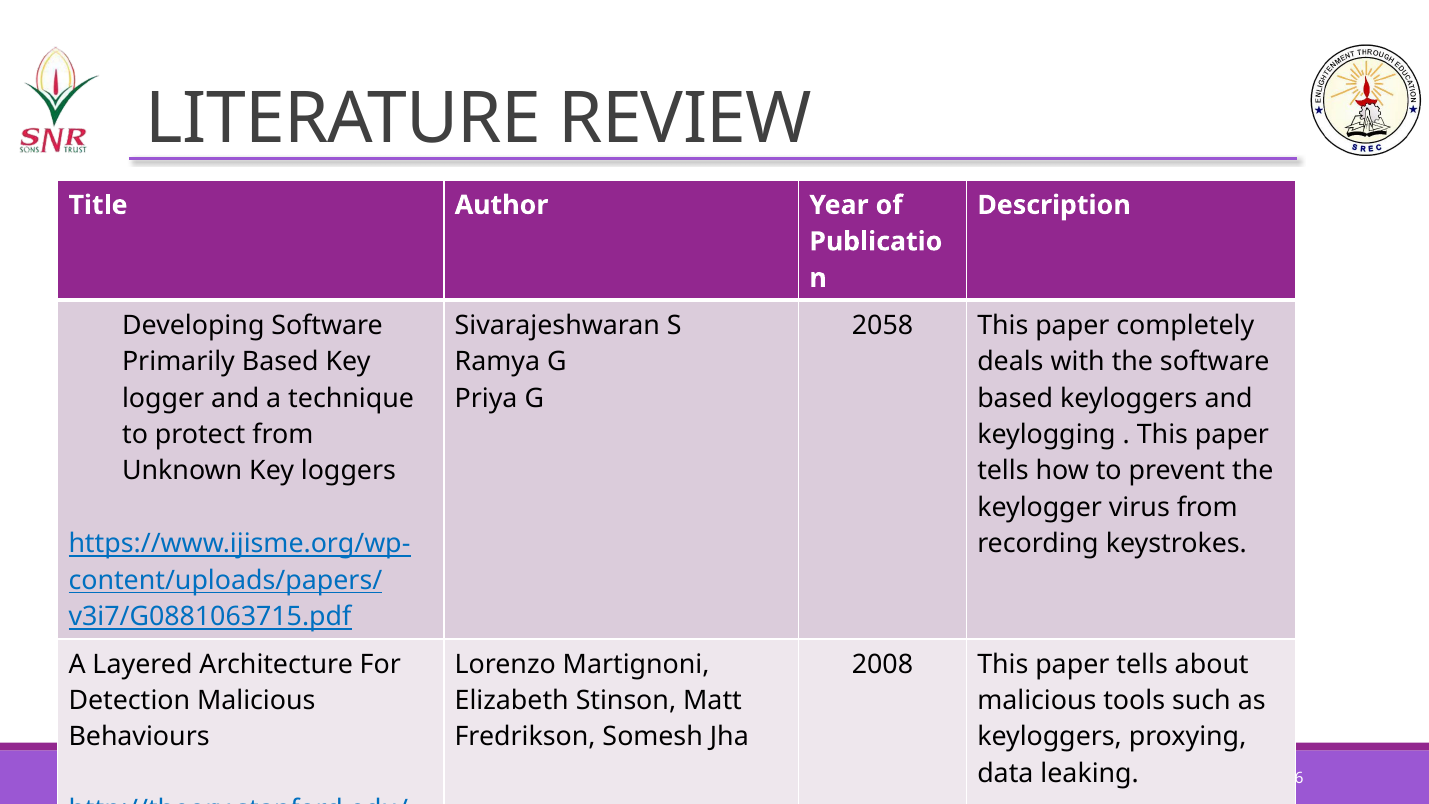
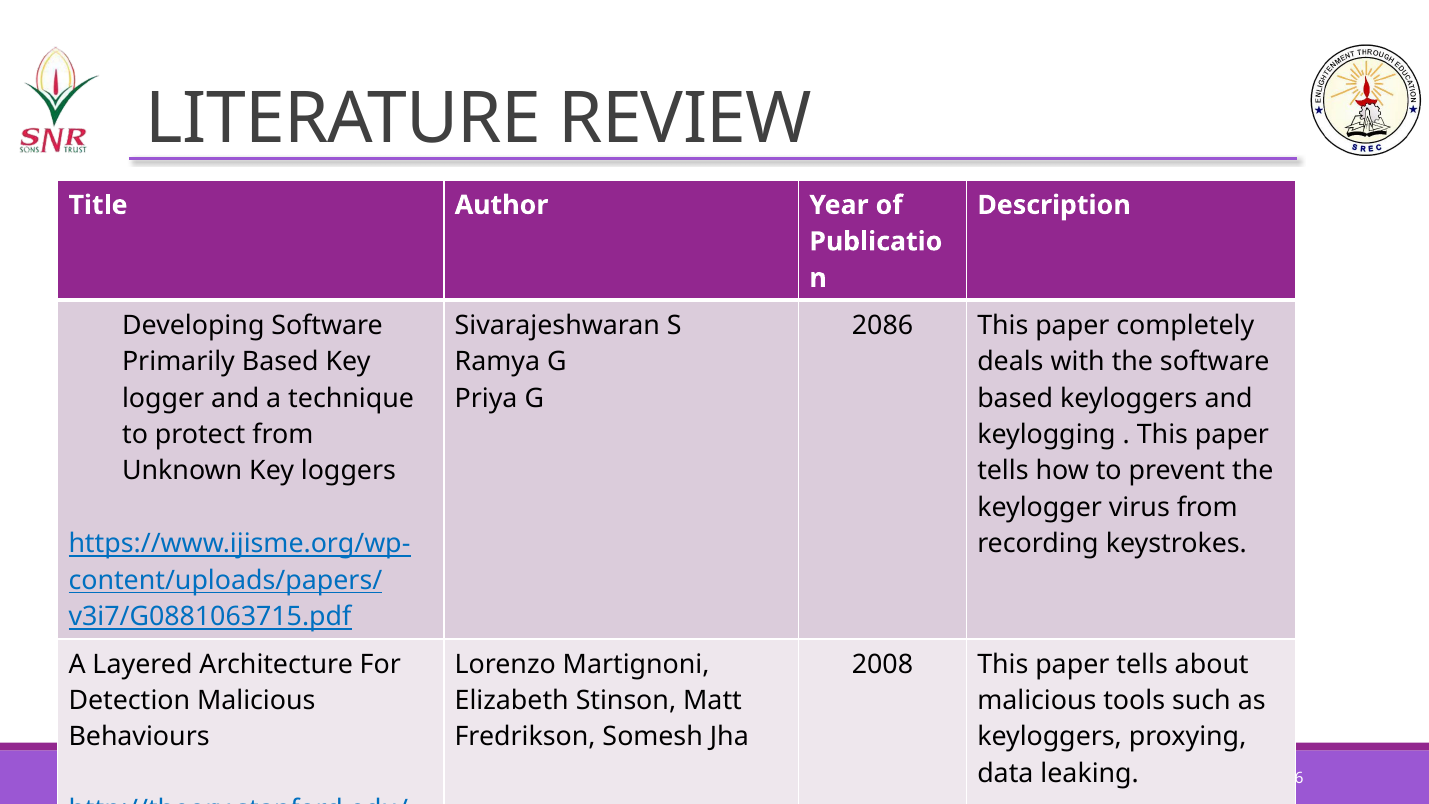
2058: 2058 -> 2086
